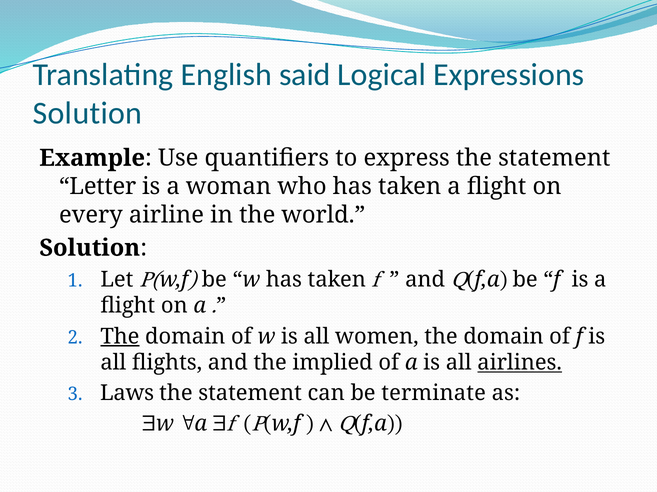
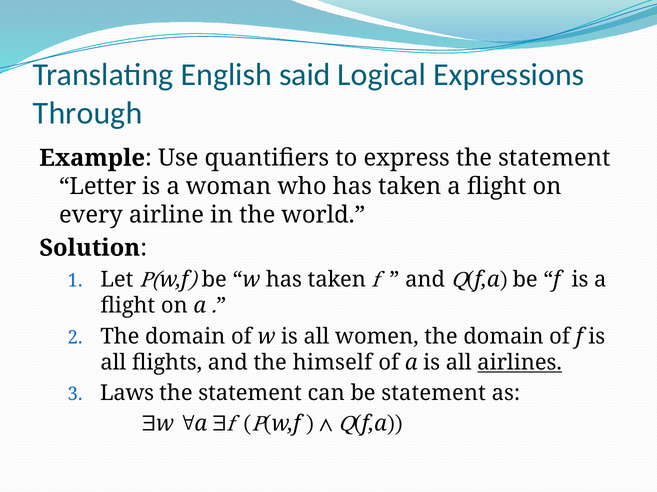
Solution at (88, 114): Solution -> Through
The at (120, 337) underline: present -> none
implied: implied -> himself
be terminate: terminate -> statement
